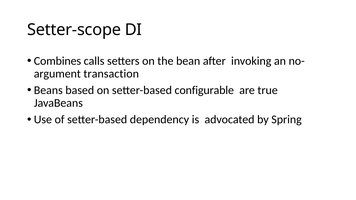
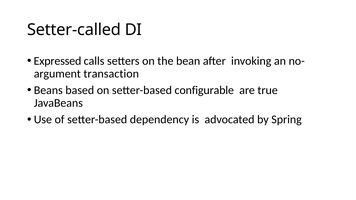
Setter-scope: Setter-scope -> Setter-called
Combines: Combines -> Expressed
